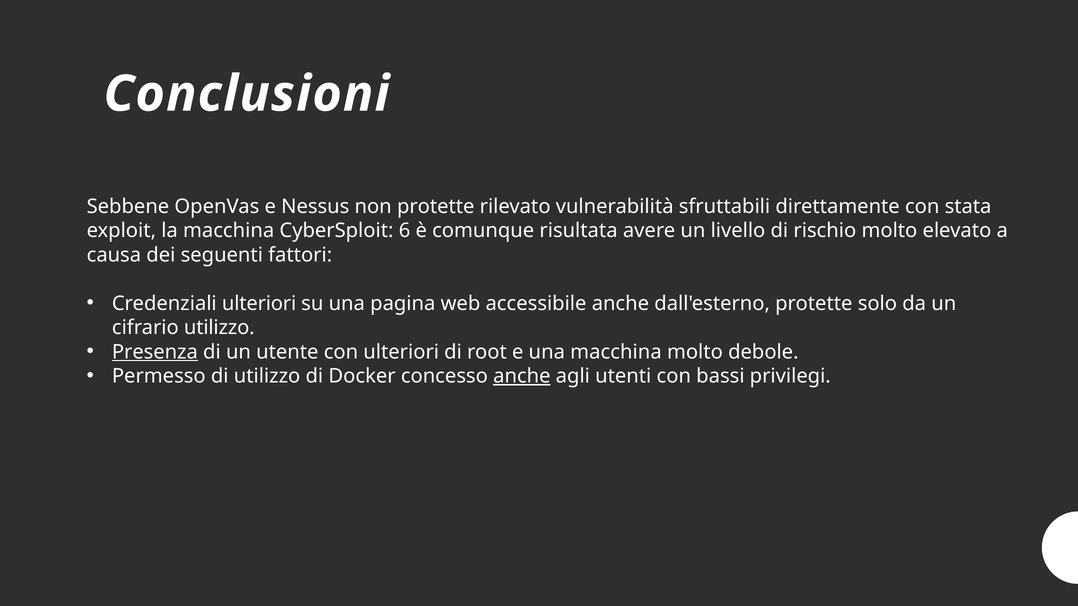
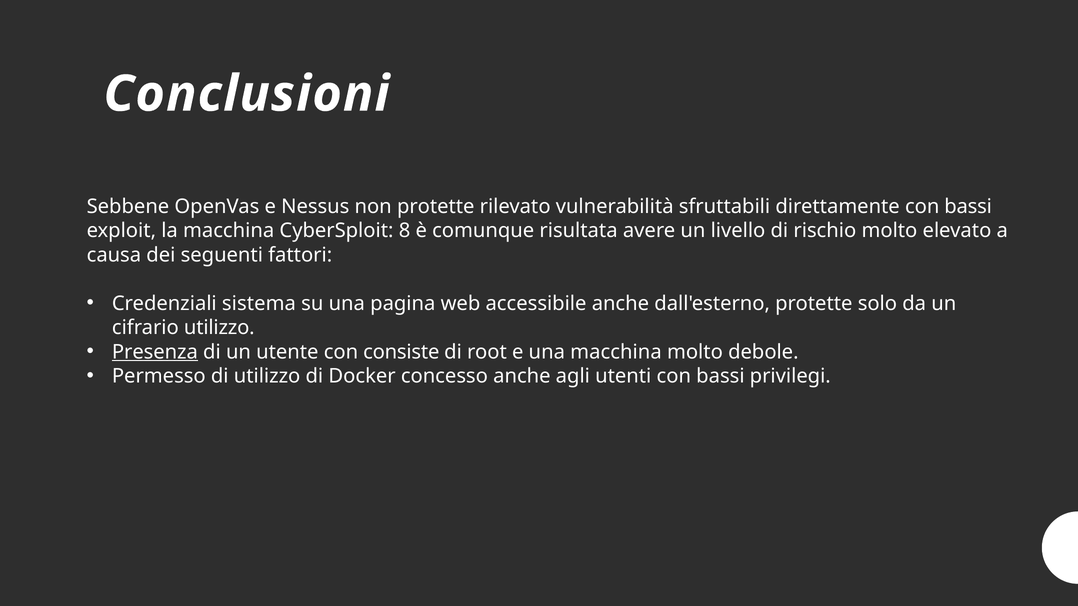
direttamente con stata: stata -> bassi
6: 6 -> 8
Credenziali ulteriori: ulteriori -> sistema
con ulteriori: ulteriori -> consiste
anche at (522, 376) underline: present -> none
